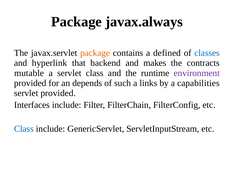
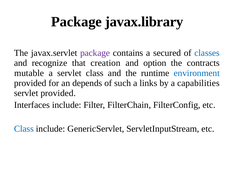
javax.always: javax.always -> javax.library
package at (95, 53) colour: orange -> purple
defined: defined -> secured
hyperlink: hyperlink -> recognize
backend: backend -> creation
makes: makes -> option
environment colour: purple -> blue
